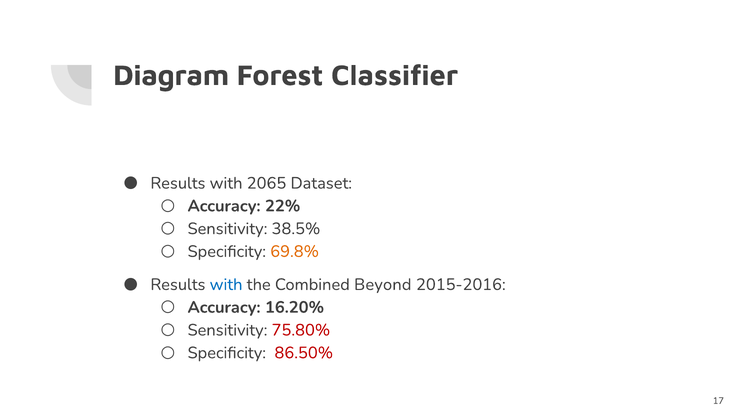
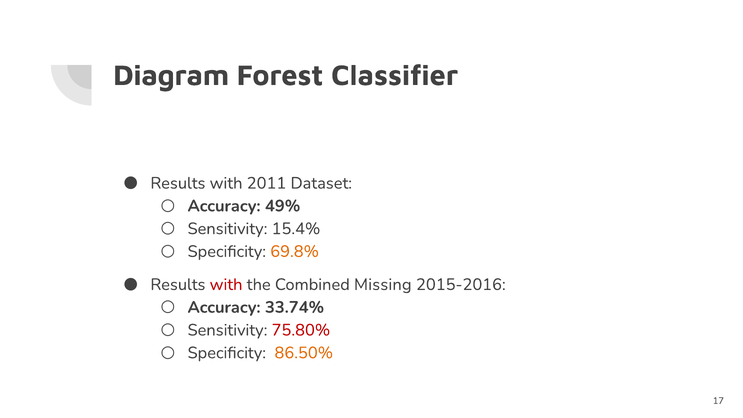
2065: 2065 -> 2011
22%: 22% -> 49%
38.5%: 38.5% -> 15.4%
with at (226, 285) colour: blue -> red
Beyond: Beyond -> Missing
16.20%: 16.20% -> 33.74%
86.50% colour: red -> orange
